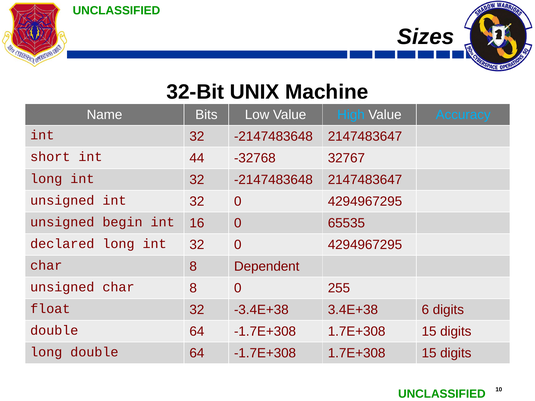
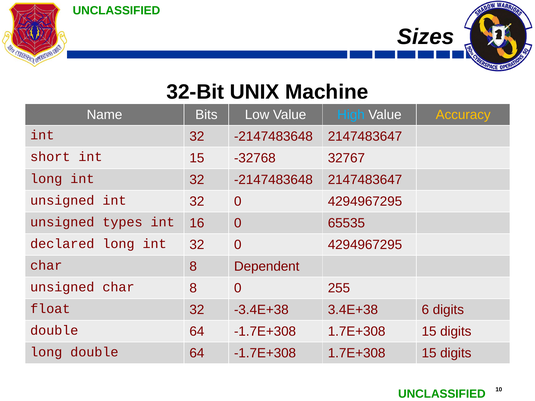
Accuracy colour: light blue -> yellow
int 44: 44 -> 15
begin: begin -> types
